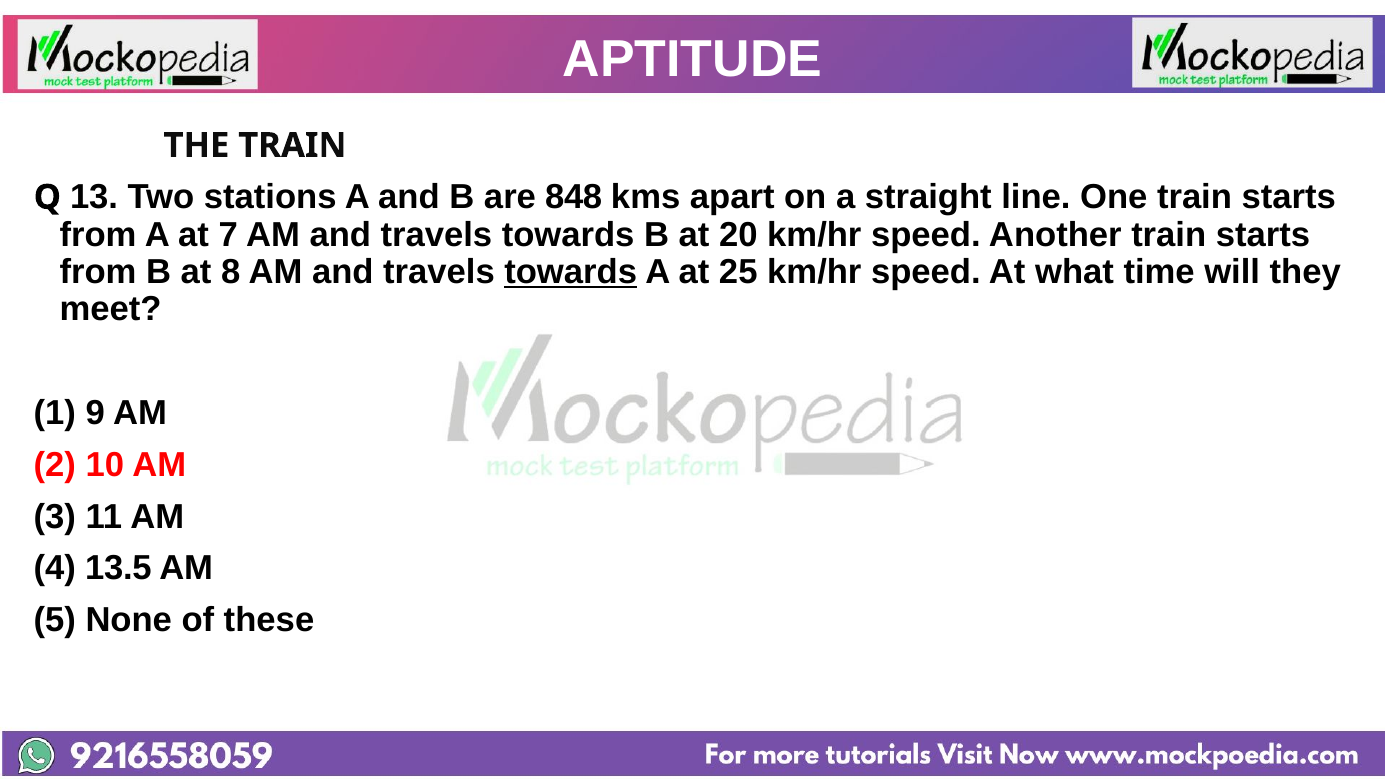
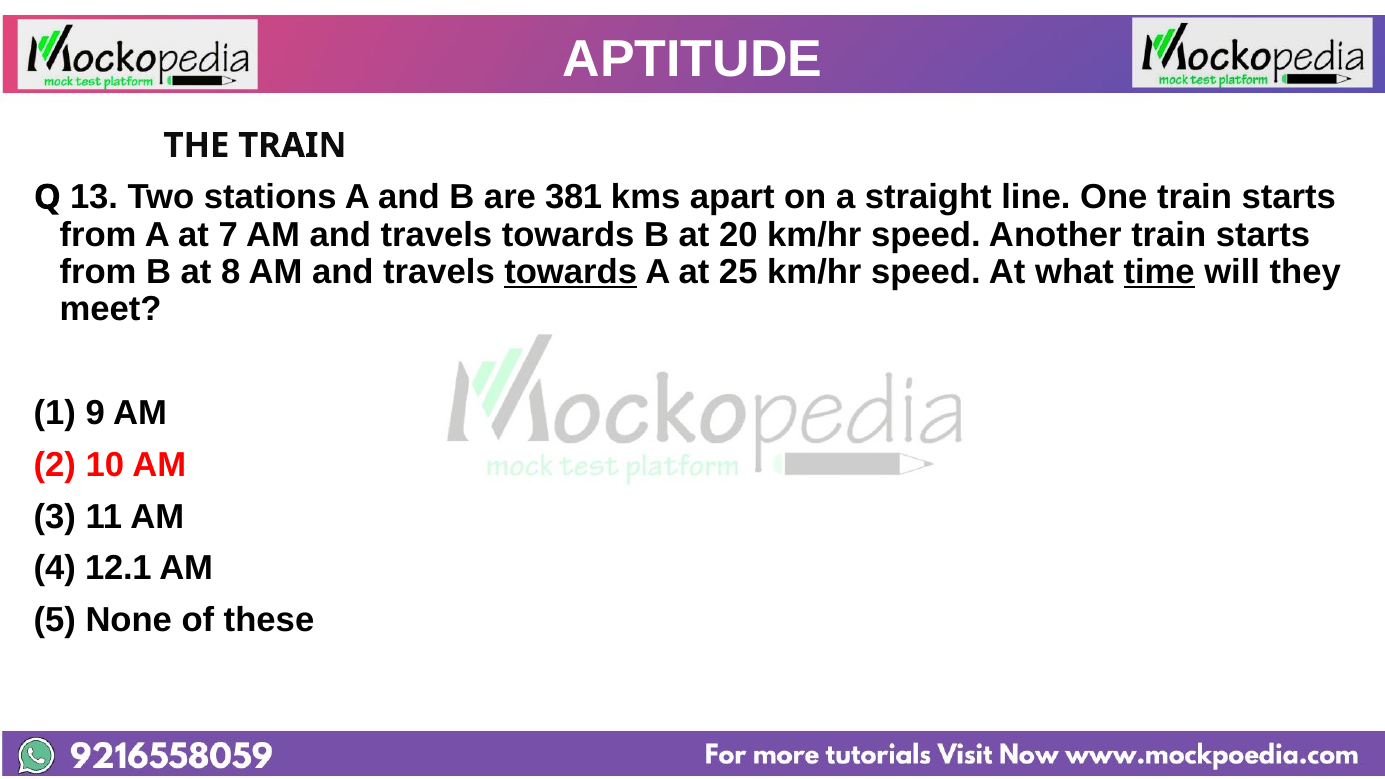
848: 848 -> 381
time underline: none -> present
13.5: 13.5 -> 12.1
